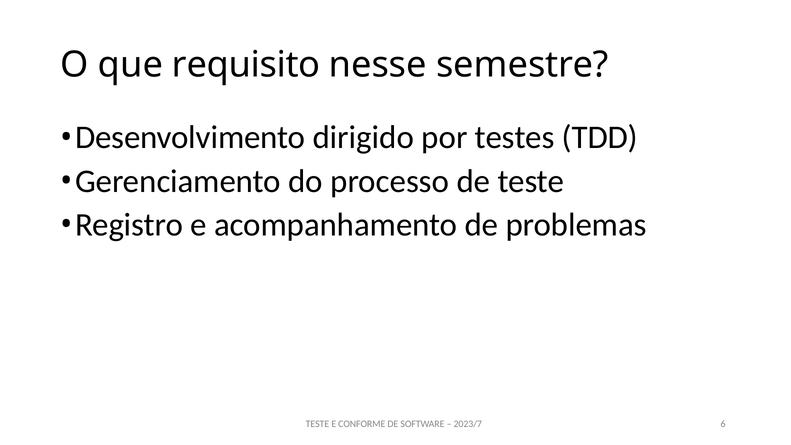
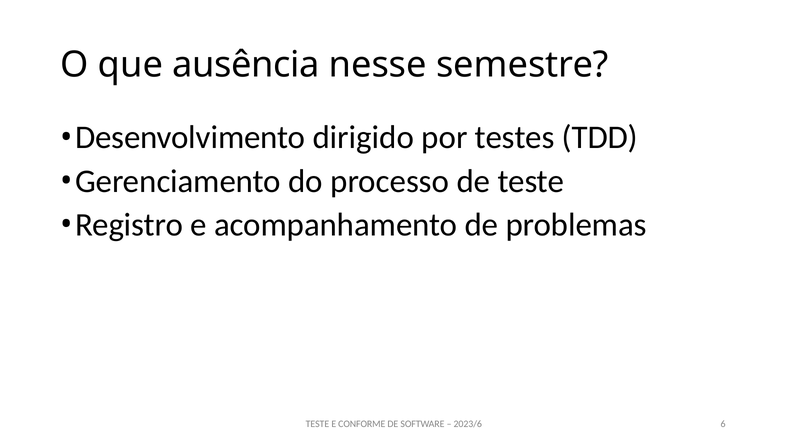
requisito: requisito -> ausência
2023/7: 2023/7 -> 2023/6
